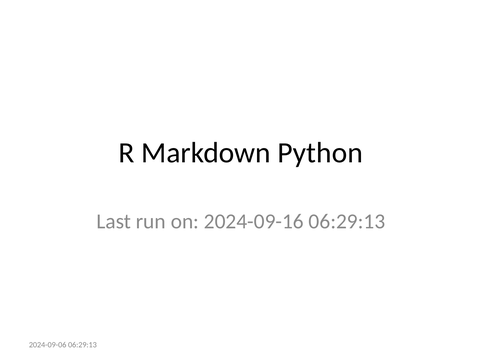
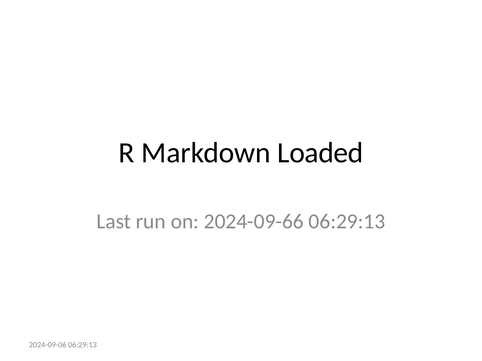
Python: Python -> Loaded
2024-09-16: 2024-09-16 -> 2024-09-66
